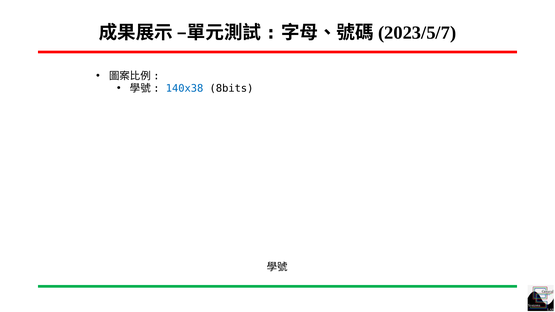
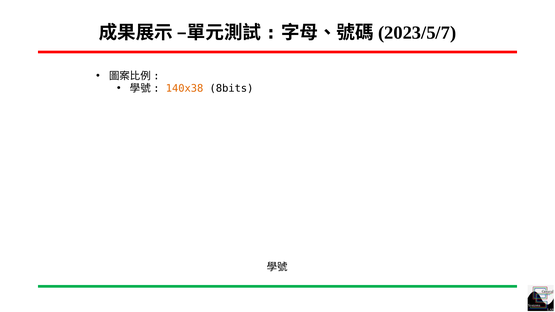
140x38 colour: blue -> orange
